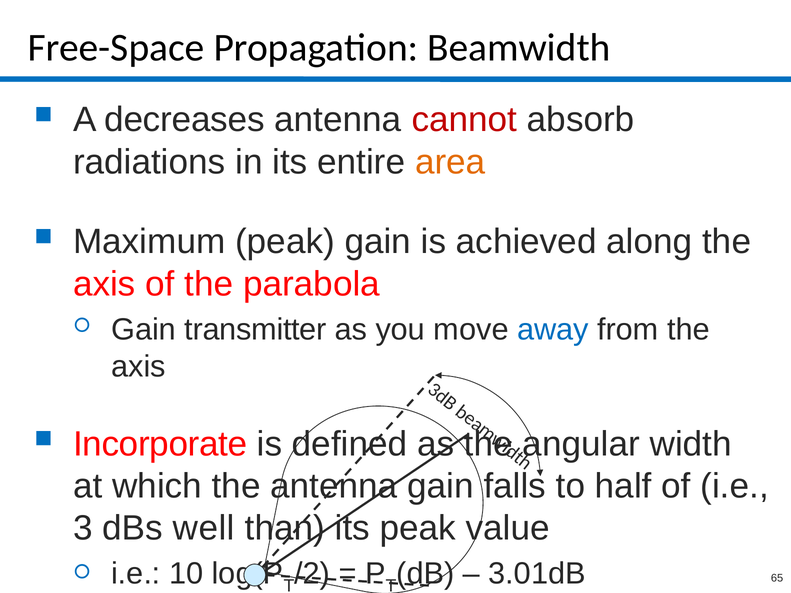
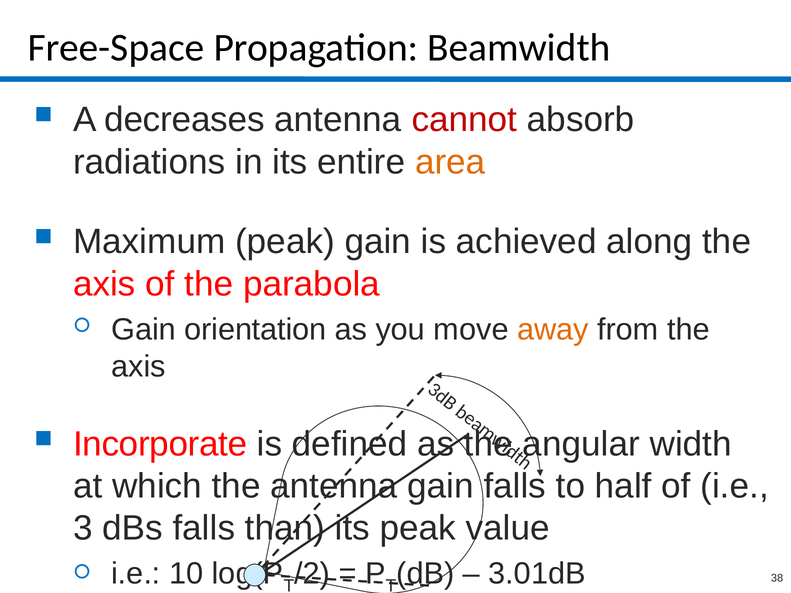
transmitter: transmitter -> orientation
away colour: blue -> orange
dBs well: well -> falls
65: 65 -> 38
